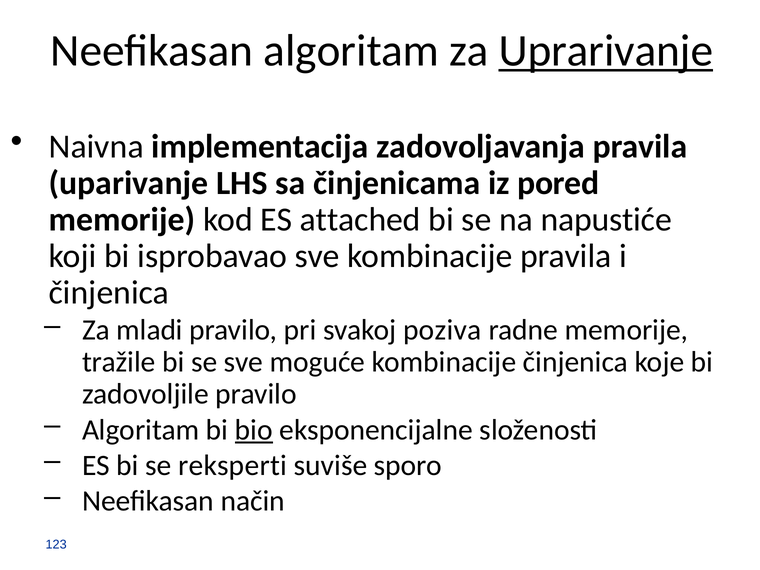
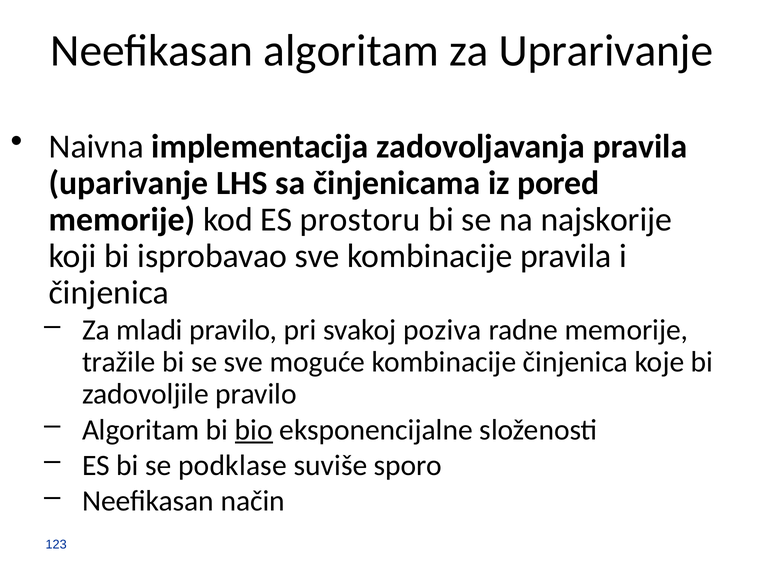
Uprarivanje underline: present -> none
attached: attached -> prostoru
napustiće: napustiće -> najskorije
reksperti: reksperti -> podklase
